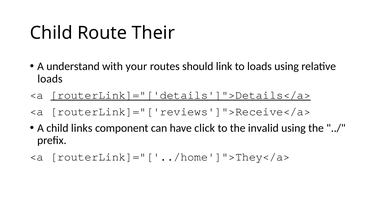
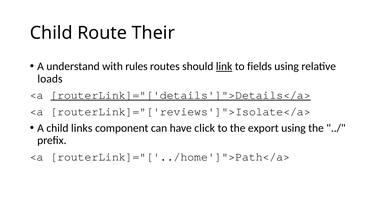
your: your -> rules
link underline: none -> present
to loads: loads -> fields
routerLink]="['reviews']">Receive</a>: routerLink]="['reviews']">Receive</a> -> routerLink]="['reviews']">Isolate</a>
invalid: invalid -> export
routerLink]="['../home']">They</a>: routerLink]="['../home']">They</a> -> routerLink]="['../home']">Path</a>
